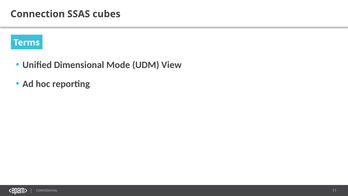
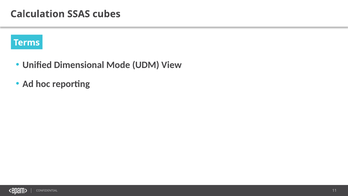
Connection: Connection -> Calculation
